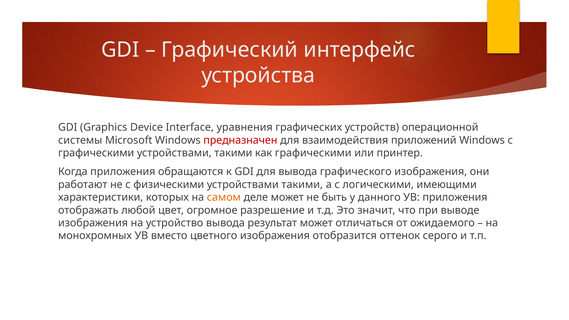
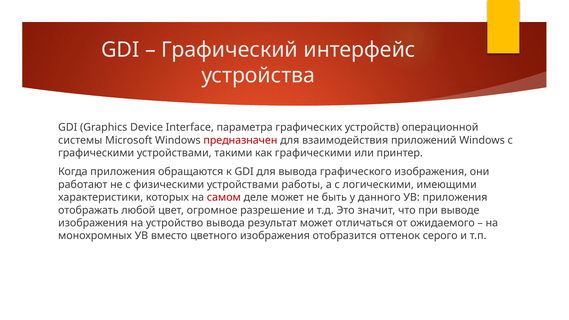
уравнения: уравнения -> параметра
физическими устройствами такими: такими -> работы
самом colour: orange -> red
